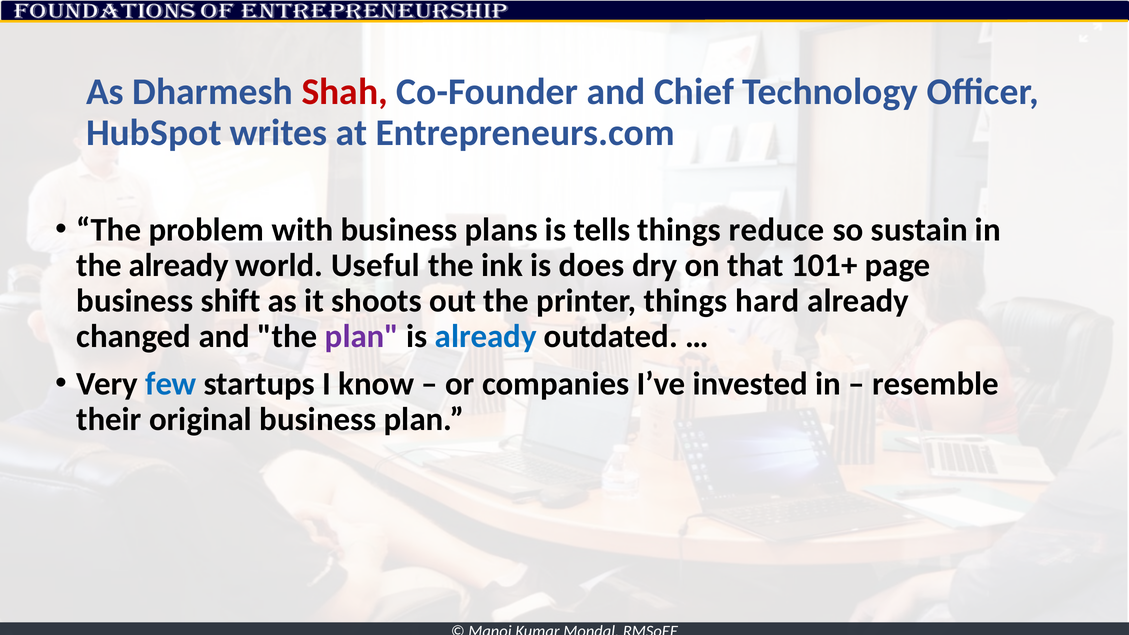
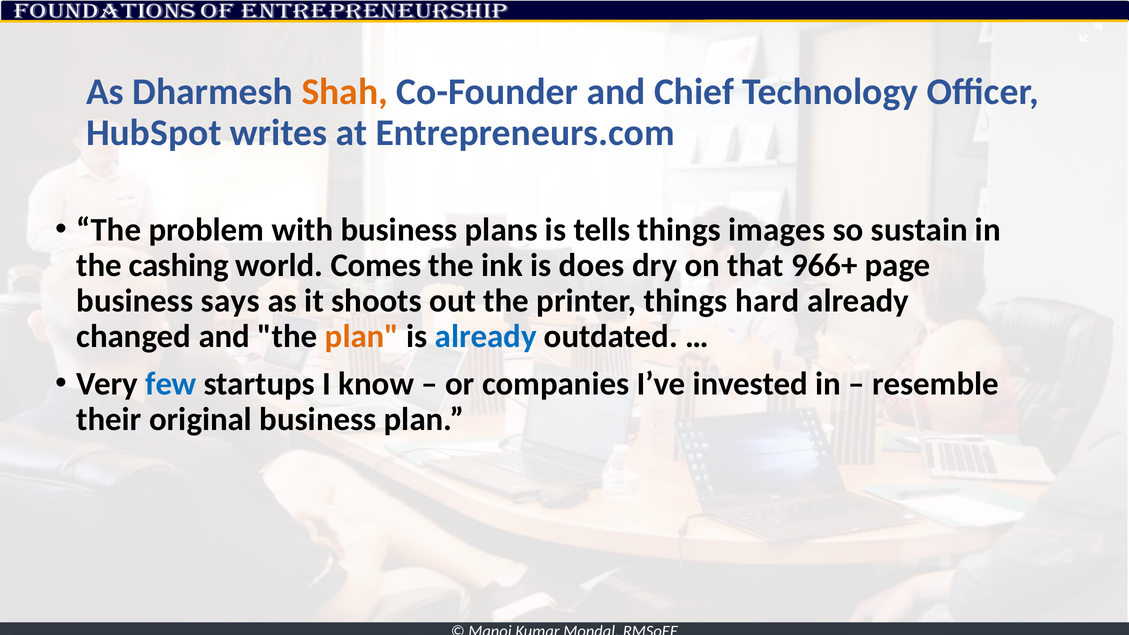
Shah colour: red -> orange
reduce: reduce -> images
the already: already -> cashing
Useful: Useful -> Comes
101+: 101+ -> 966+
shift: shift -> says
plan at (362, 336) colour: purple -> orange
